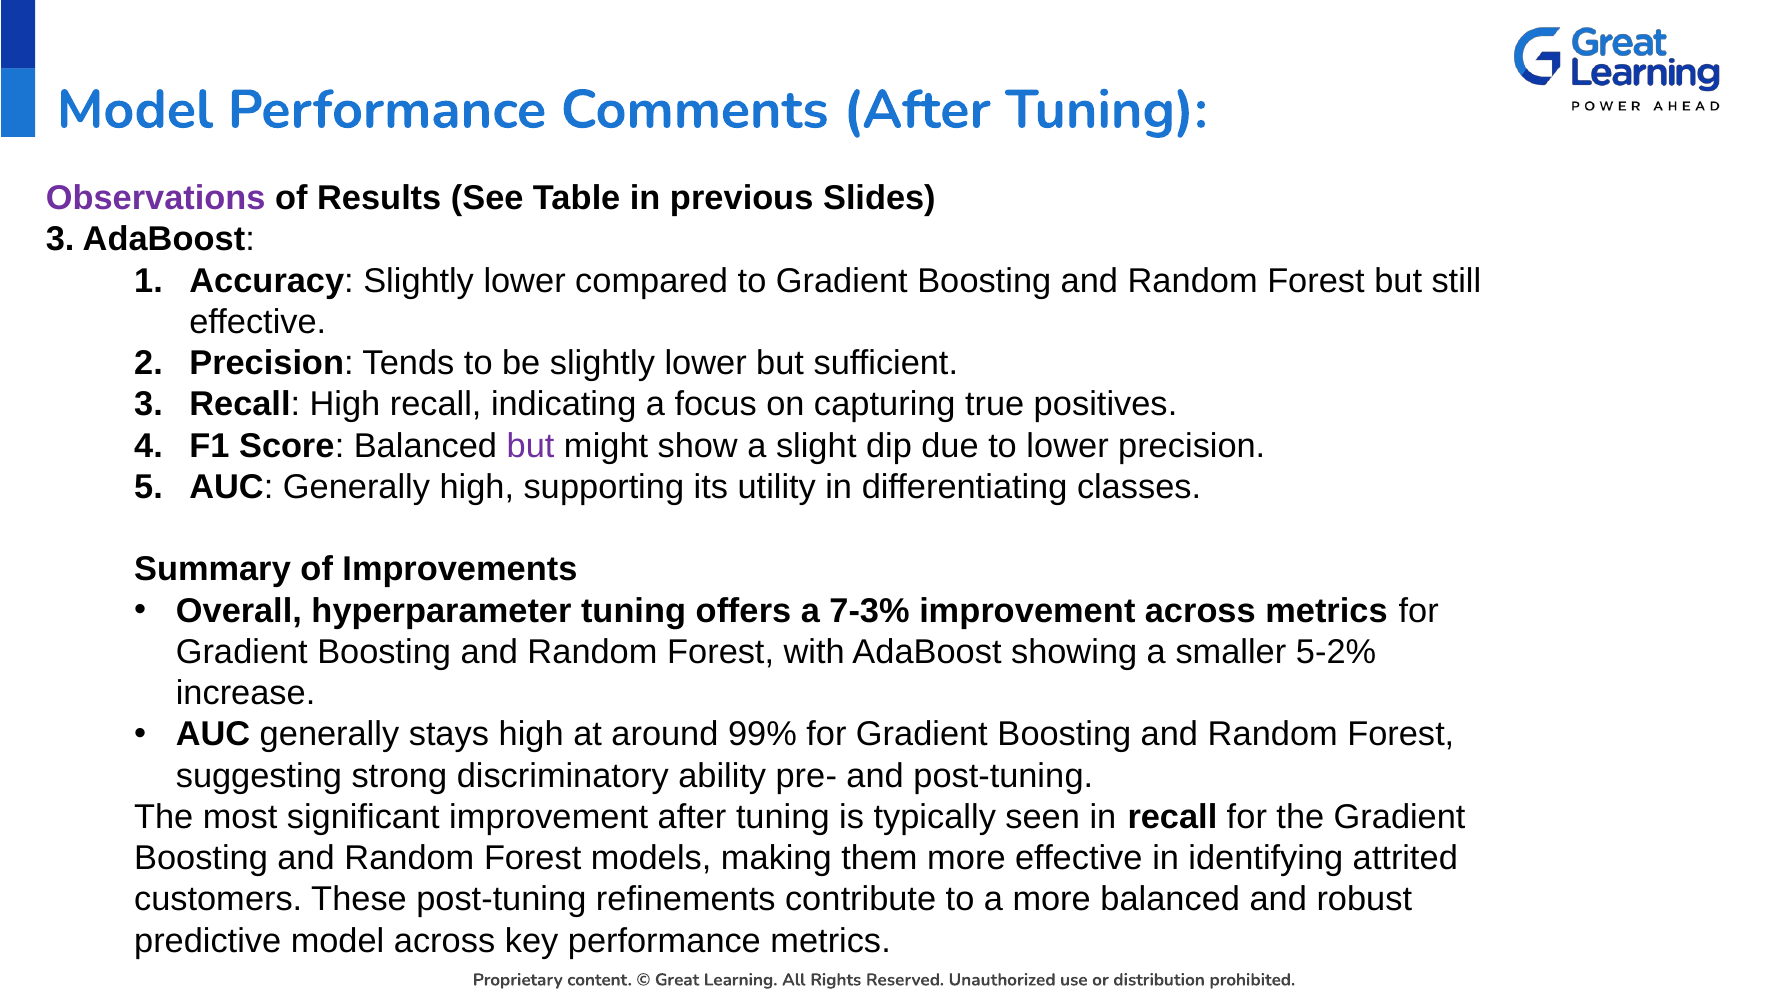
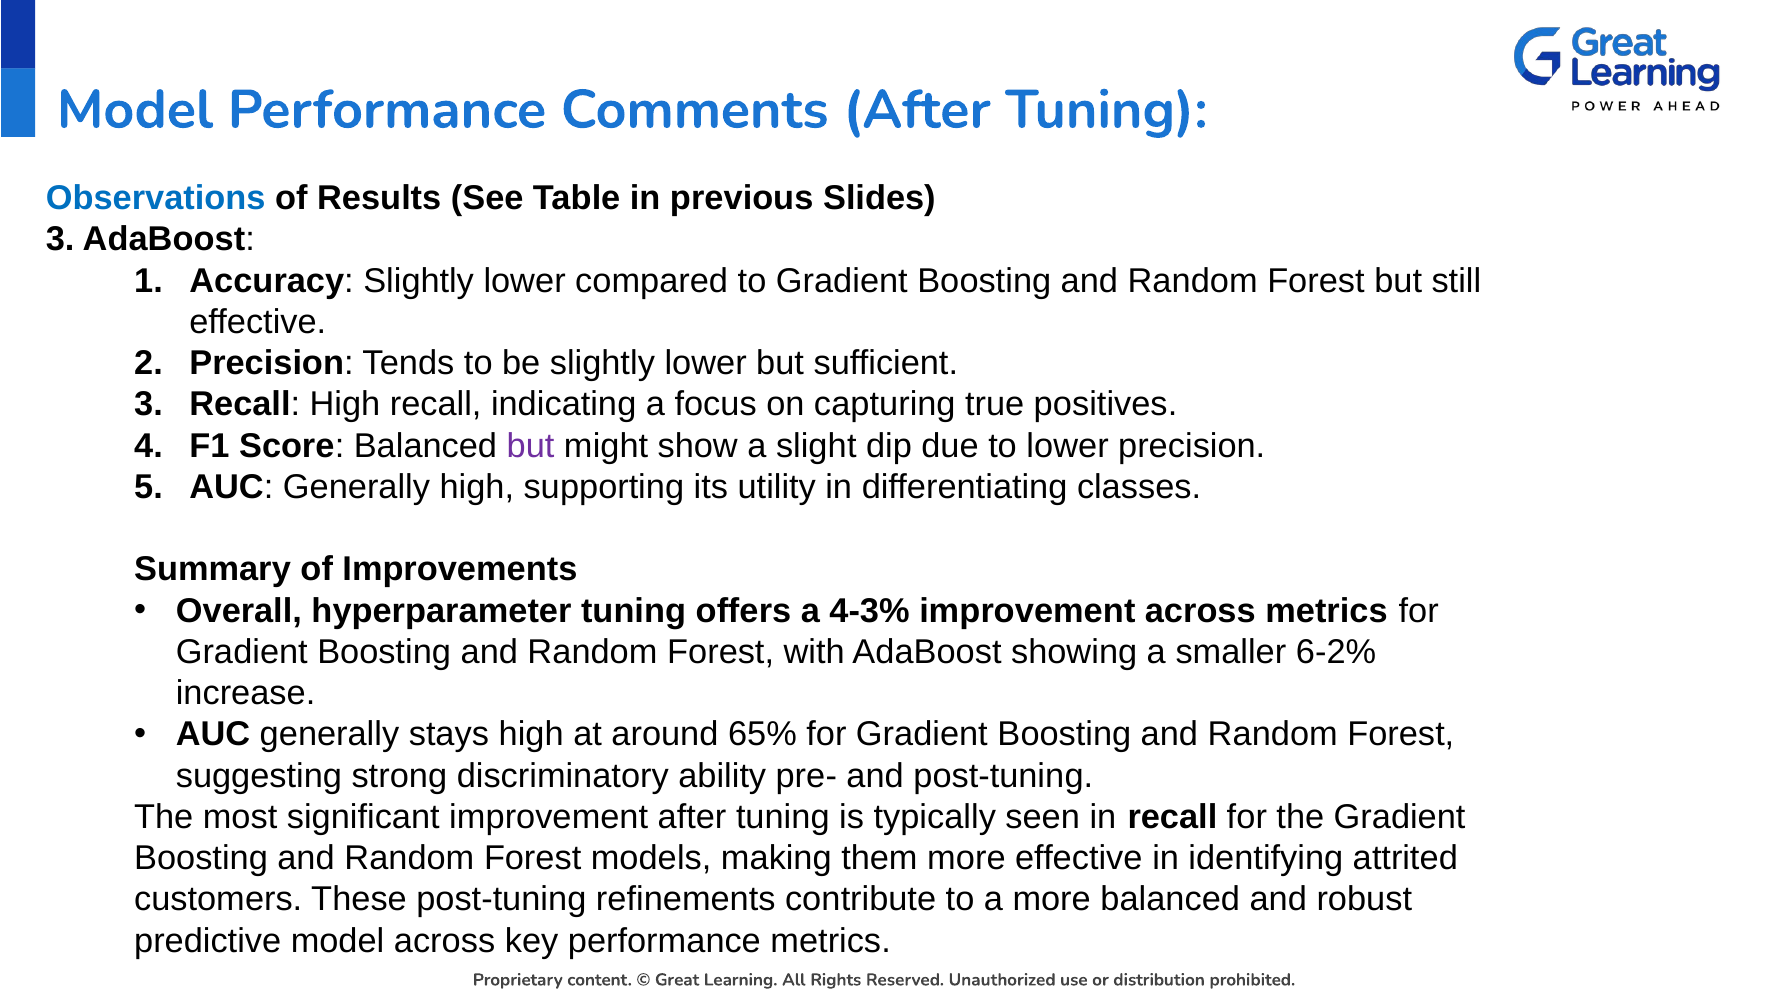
Observations colour: purple -> blue
7-3%: 7-3% -> 4-3%
5-2%: 5-2% -> 6-2%
99%: 99% -> 65%
